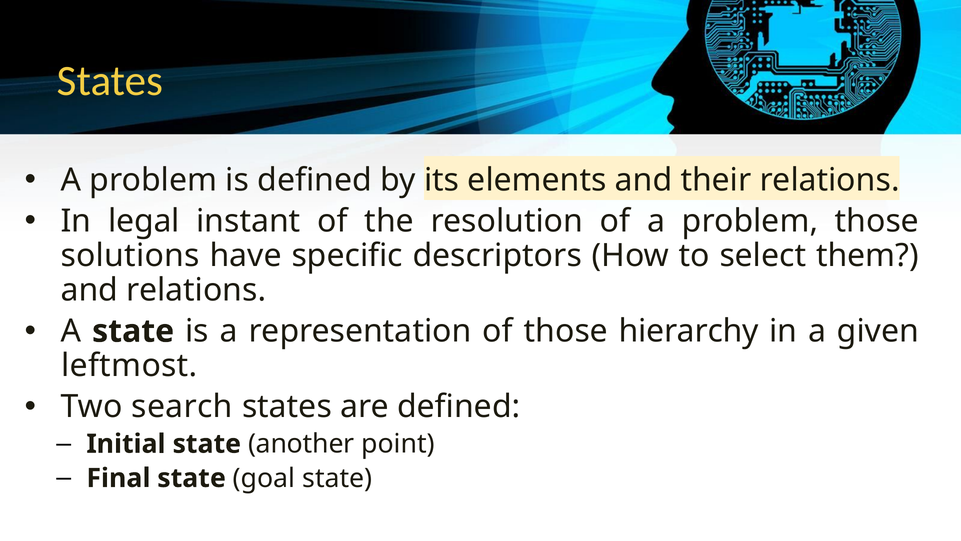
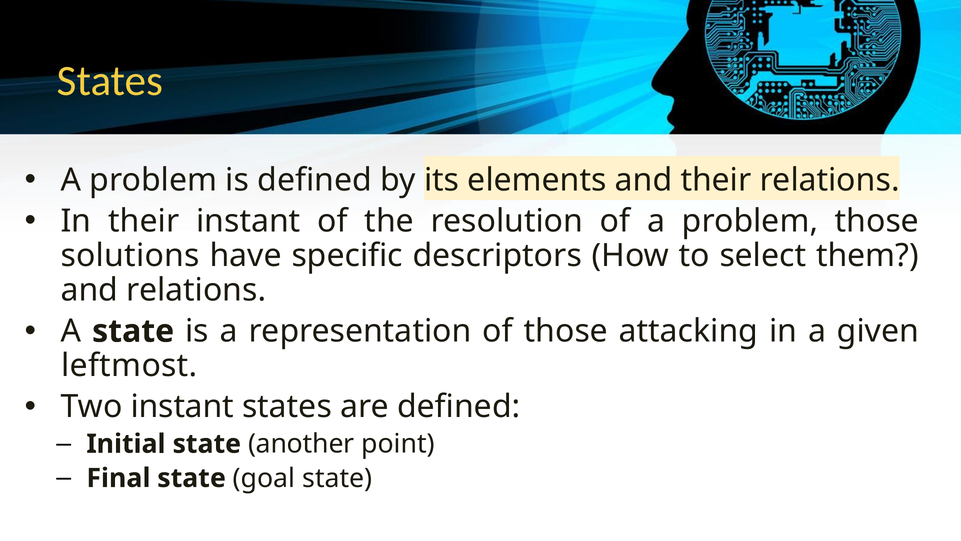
In legal: legal -> their
hierarchy: hierarchy -> attacking
Two search: search -> instant
